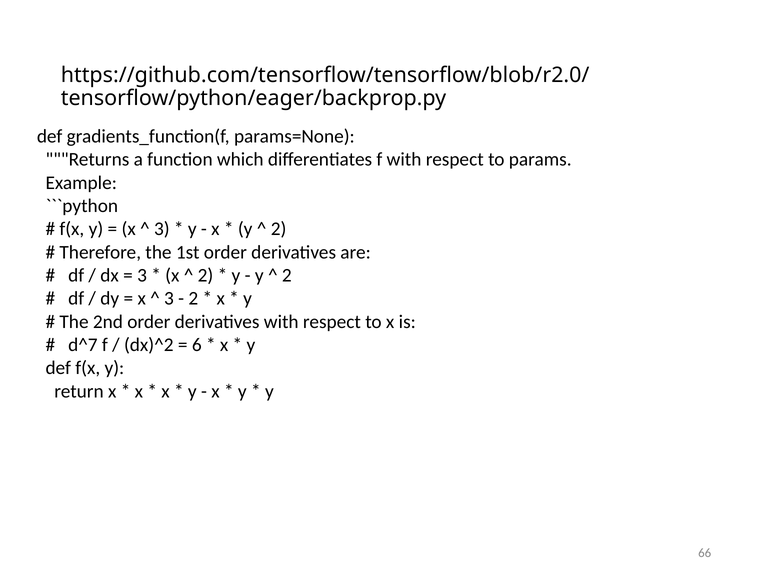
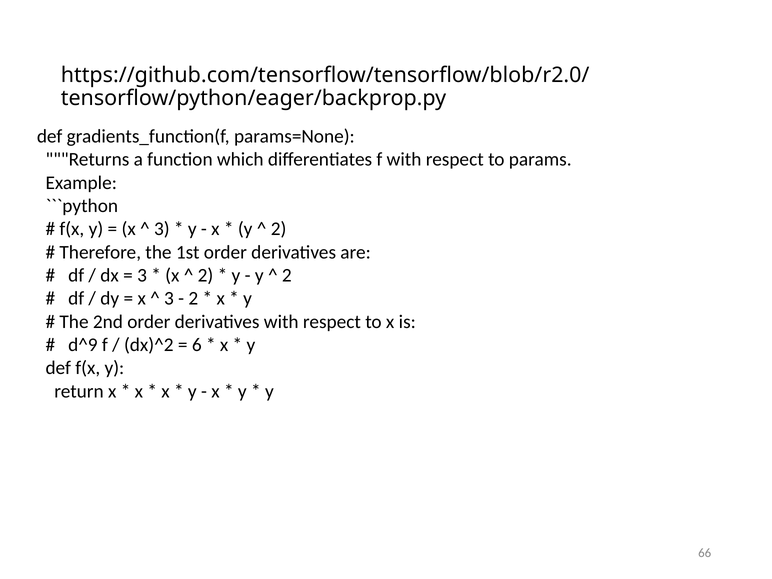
d^7: d^7 -> d^9
